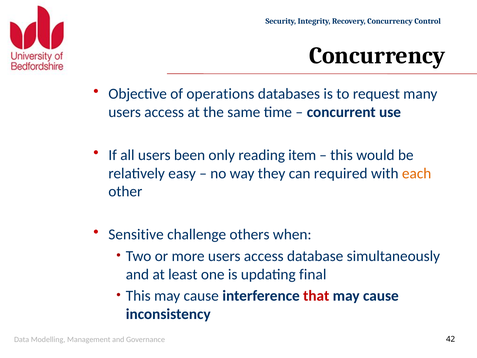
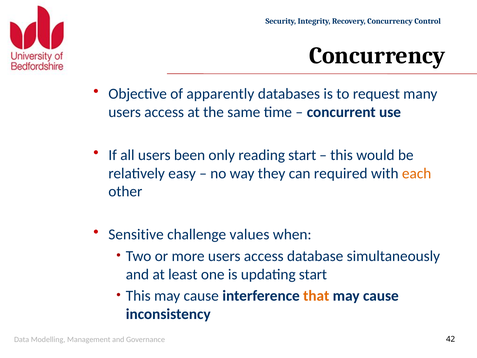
operations: operations -> apparently
reading item: item -> start
others: others -> values
updating final: final -> start
that colour: red -> orange
